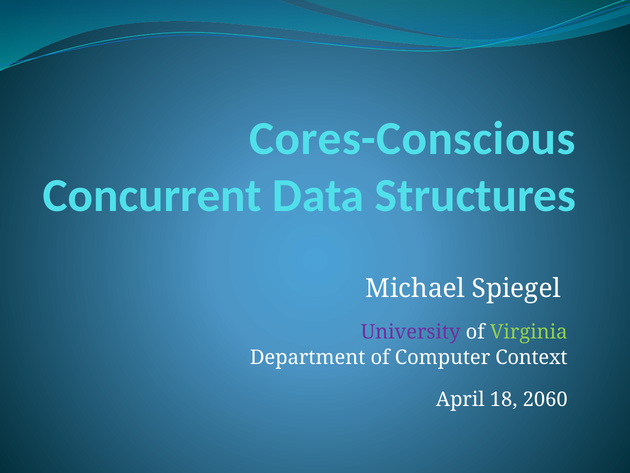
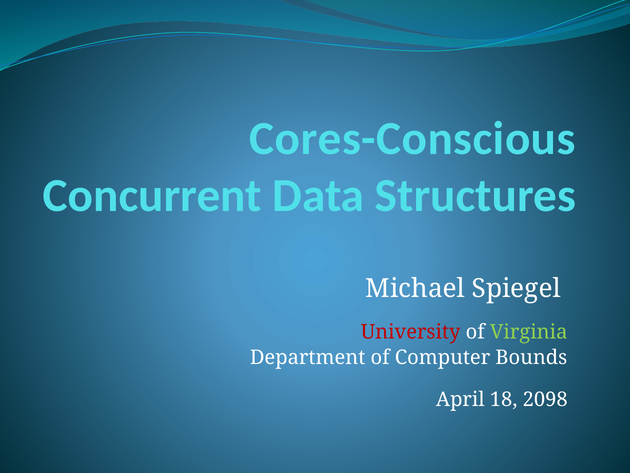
University colour: purple -> red
Context: Context -> Bounds
2060: 2060 -> 2098
